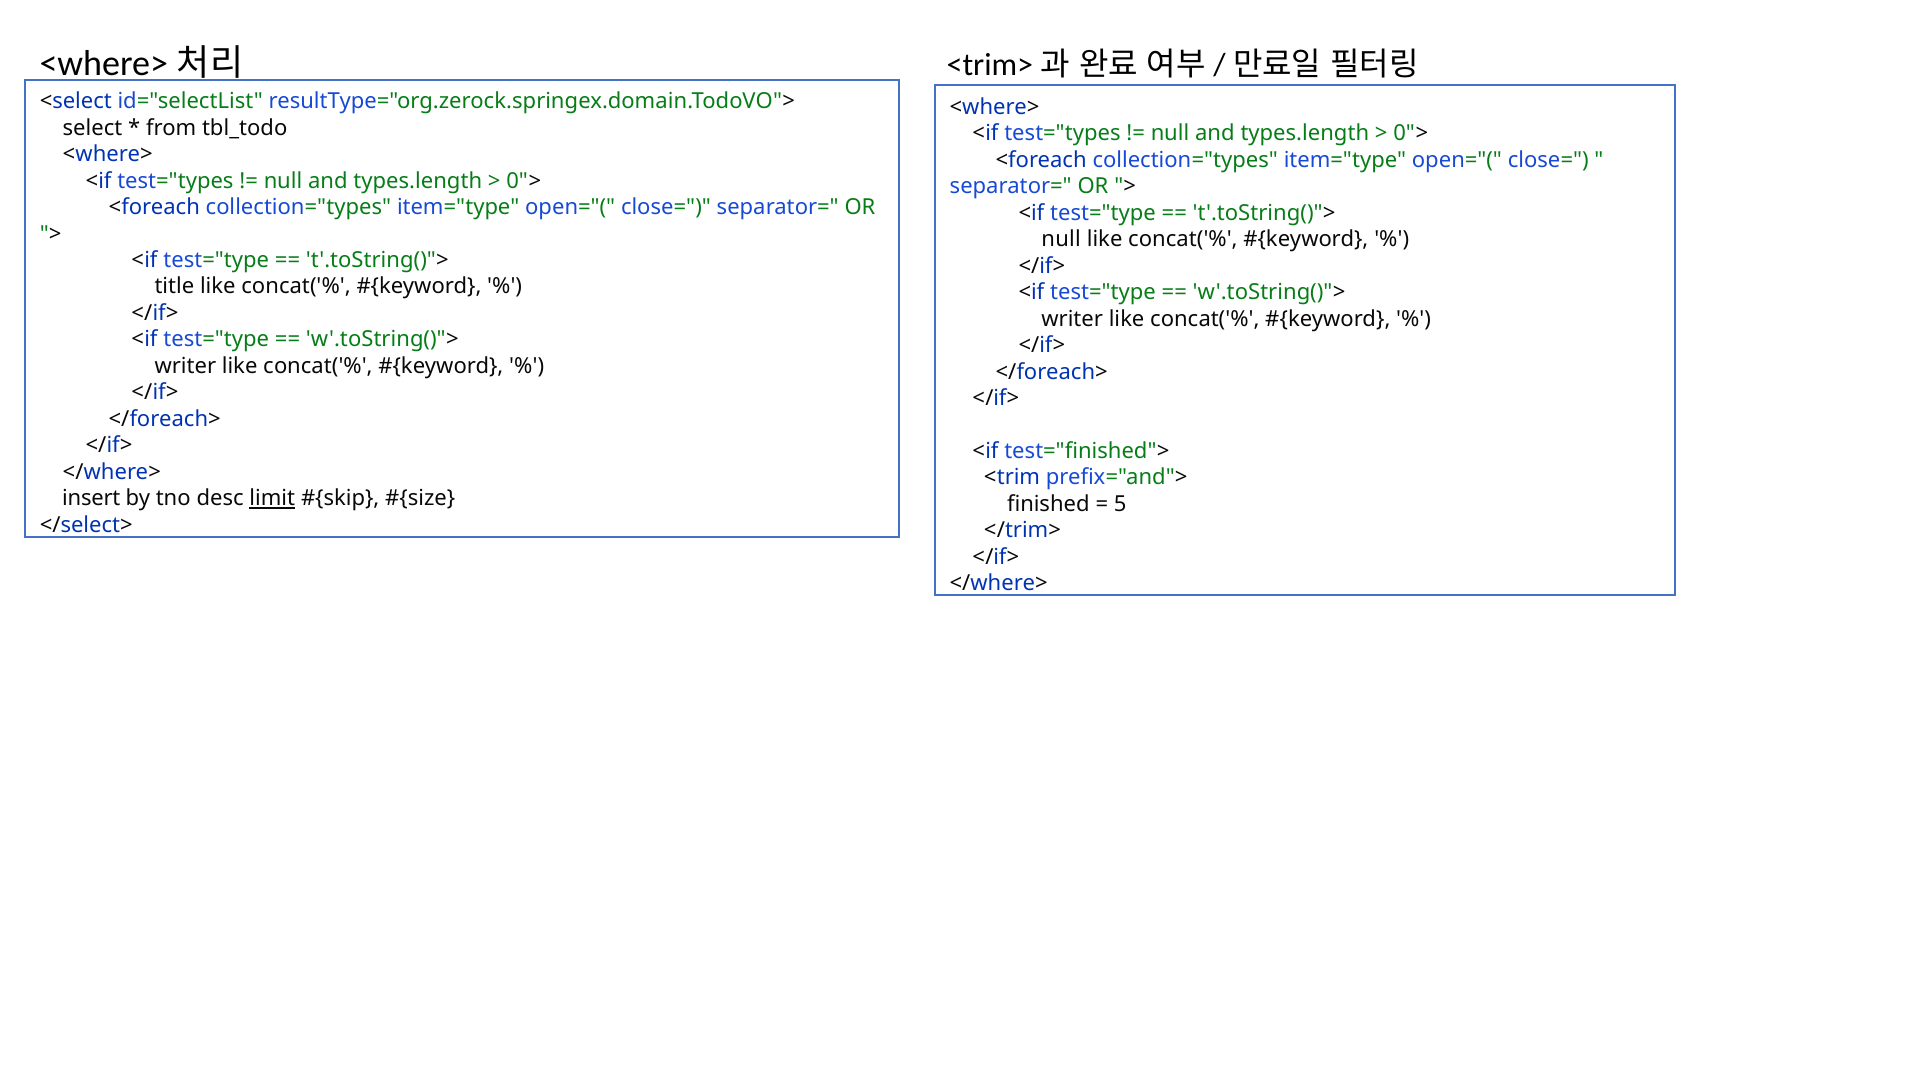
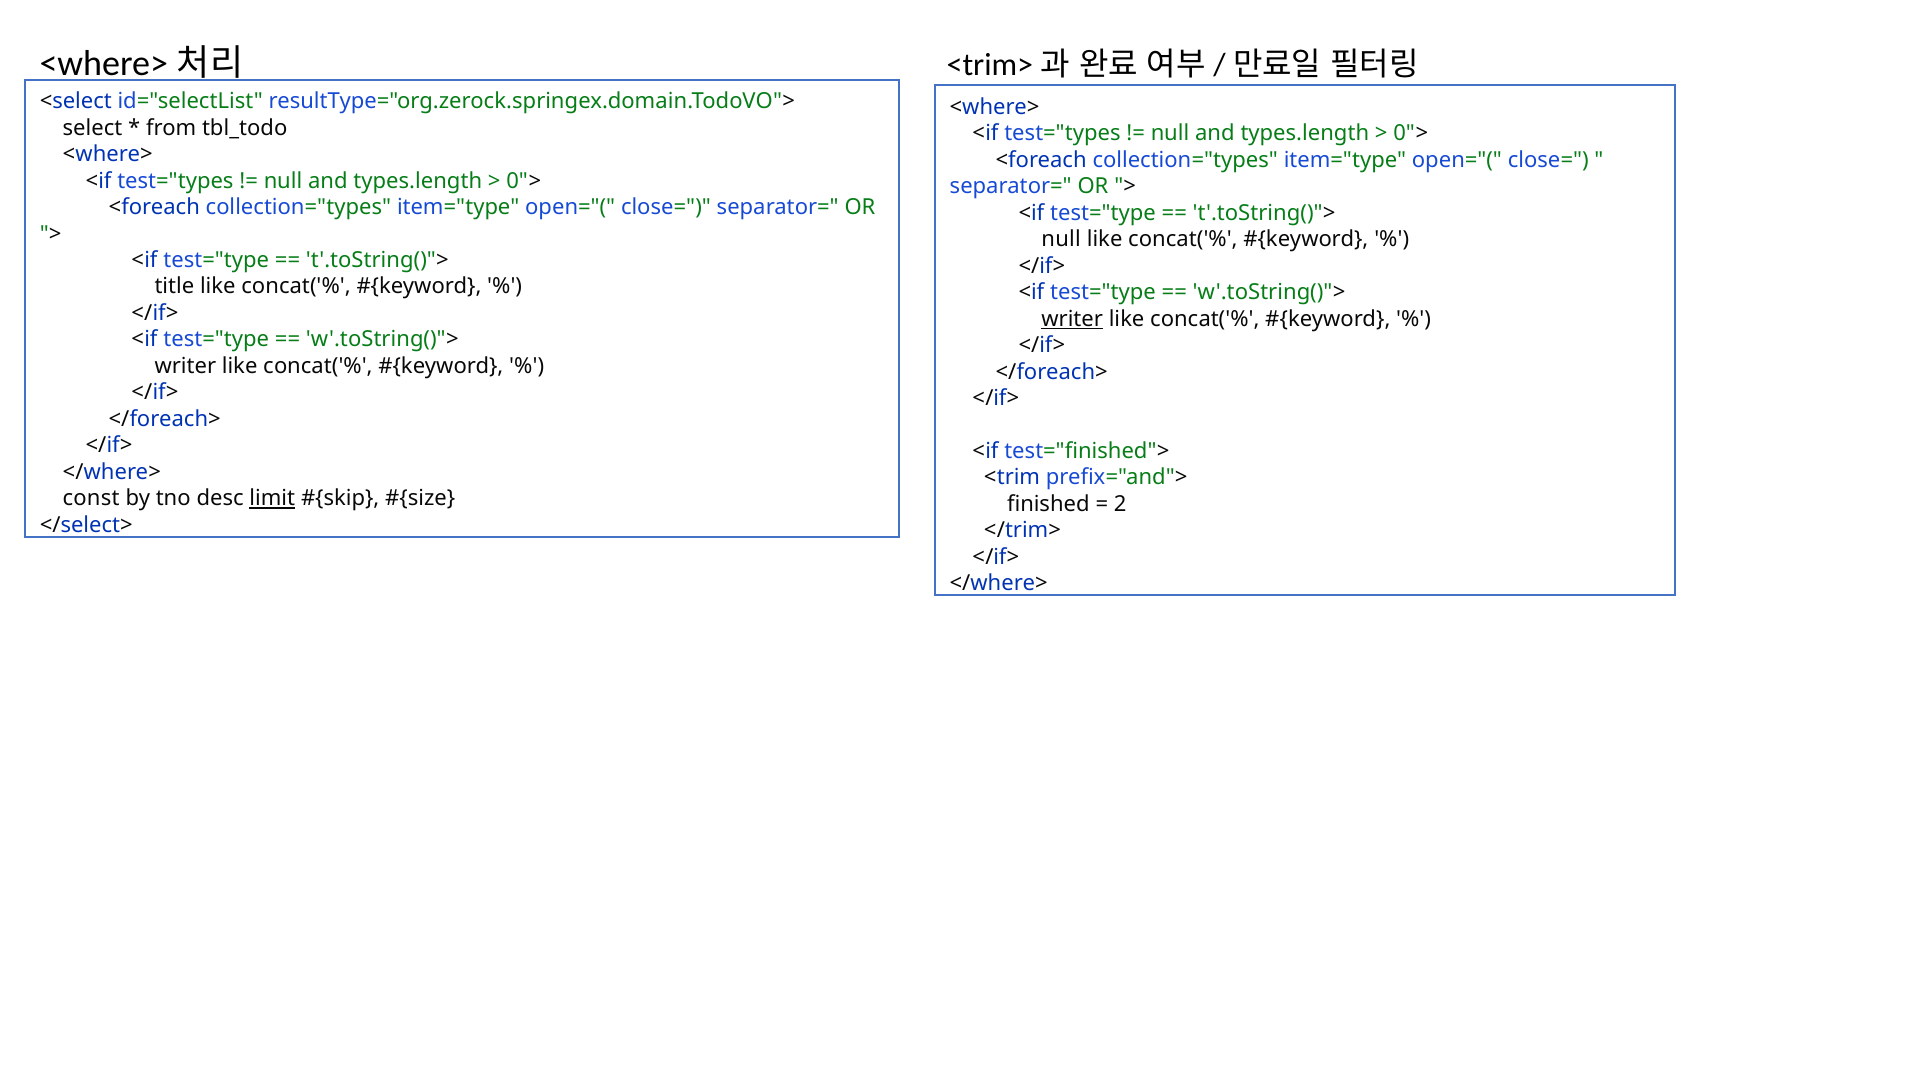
writer at (1072, 319) underline: none -> present
insert: insert -> const
5: 5 -> 2
